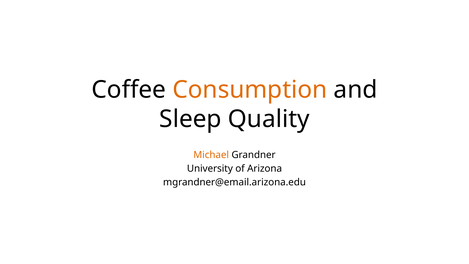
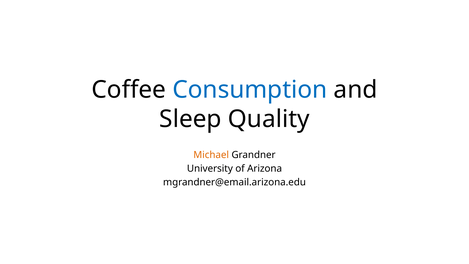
Consumption colour: orange -> blue
